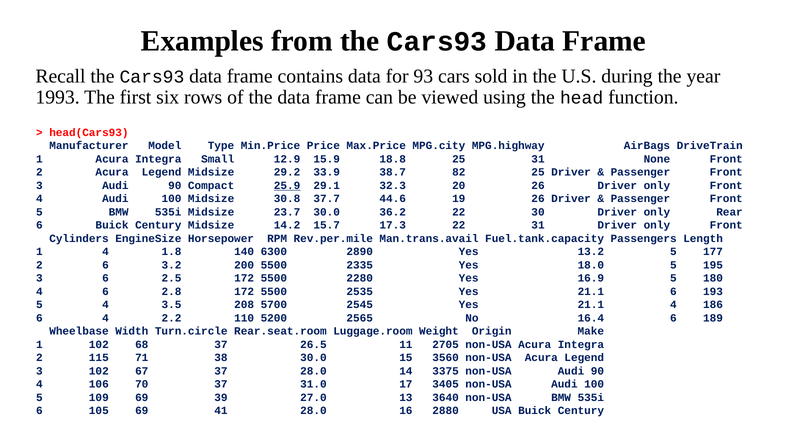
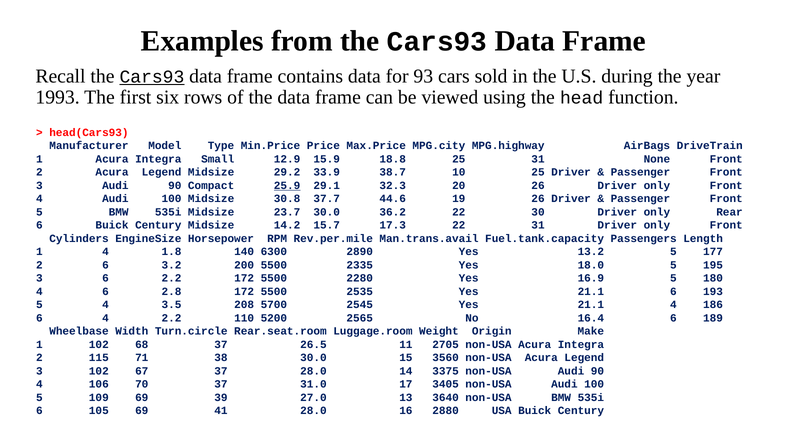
Cars93 at (152, 77) underline: none -> present
82: 82 -> 10
6 2.5: 2.5 -> 2.2
